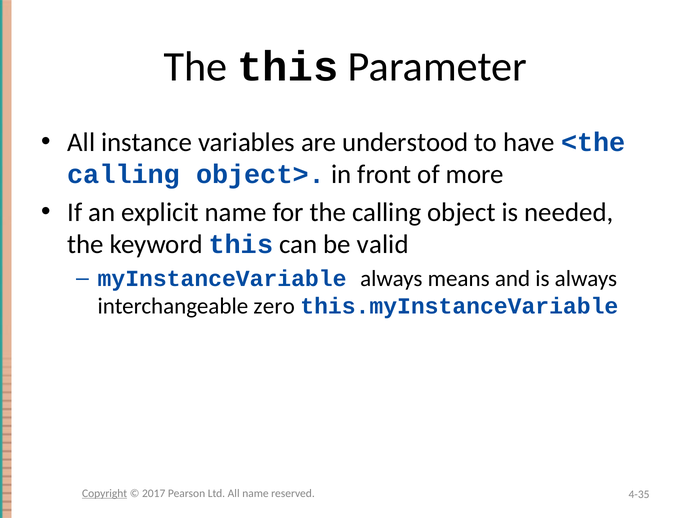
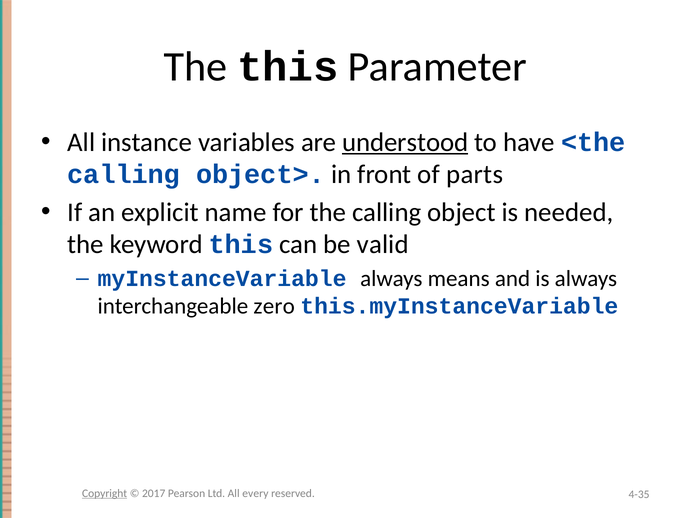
understood underline: none -> present
more: more -> parts
All name: name -> every
